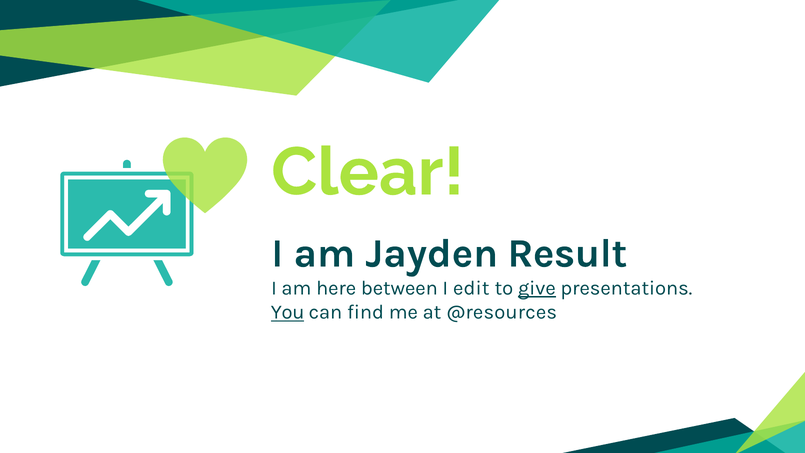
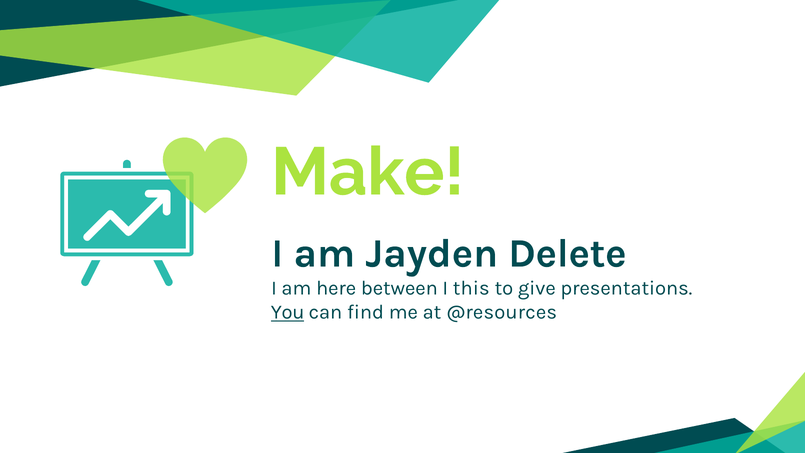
Clear: Clear -> Make
Result: Result -> Delete
edit: edit -> this
give underline: present -> none
